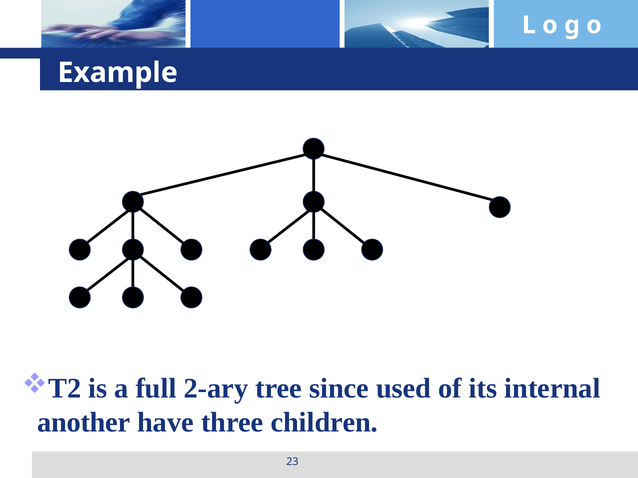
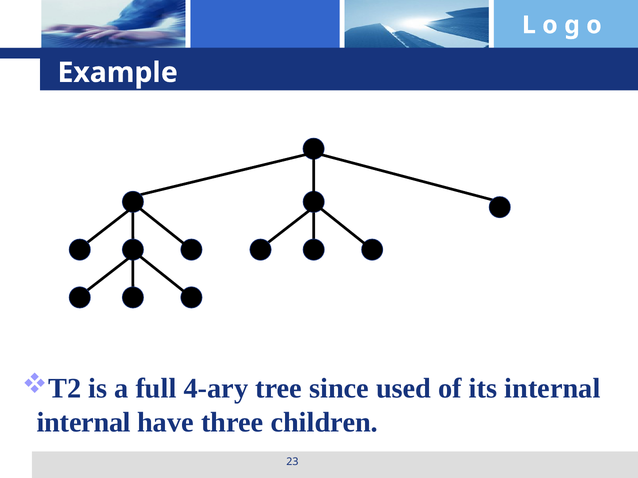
2-ary: 2-ary -> 4-ary
another at (84, 423): another -> internal
